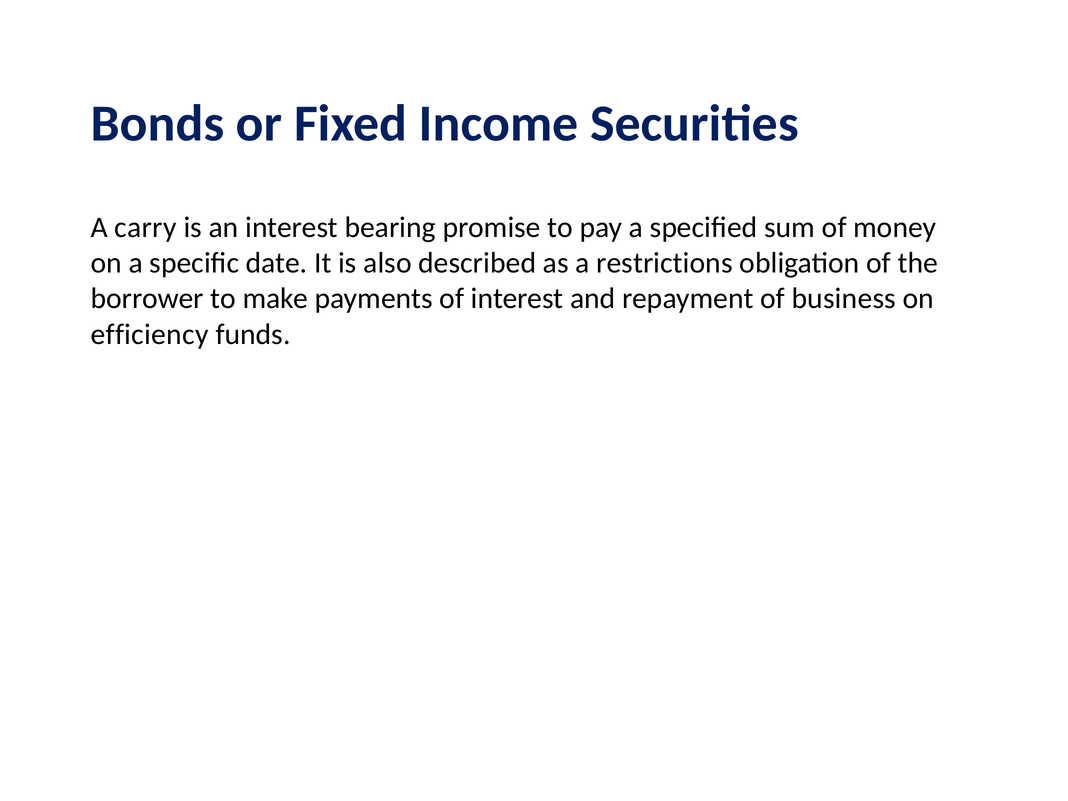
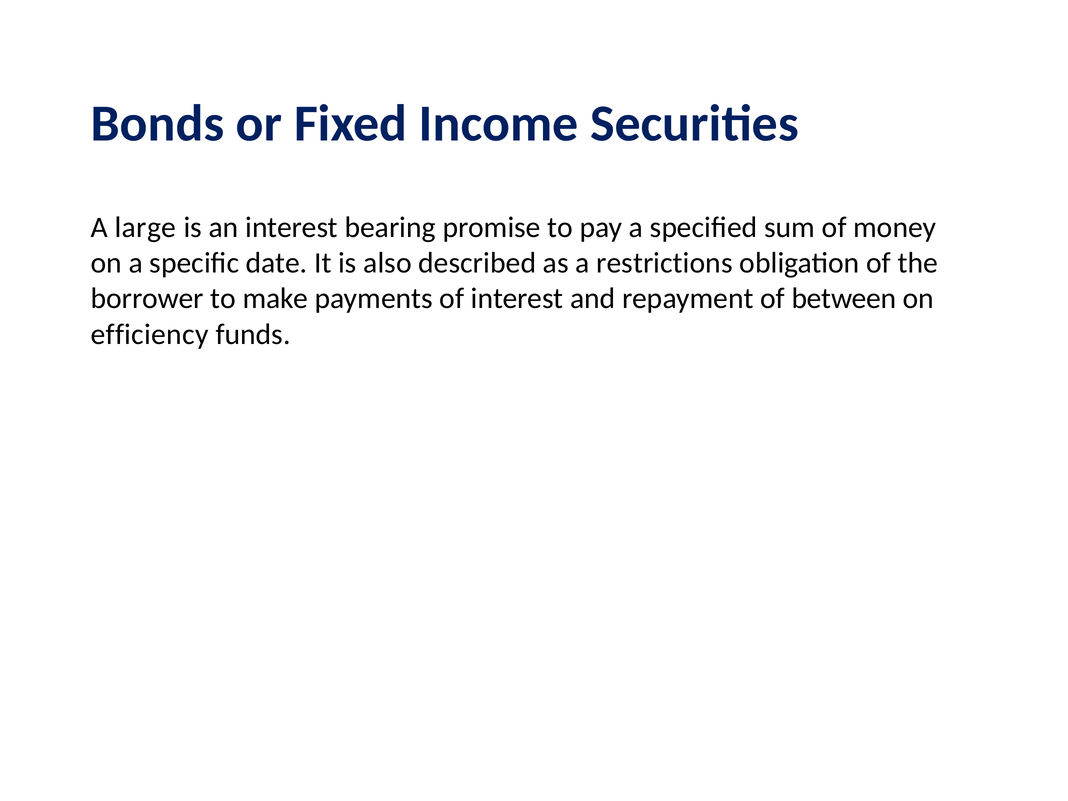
carry: carry -> large
business: business -> between
